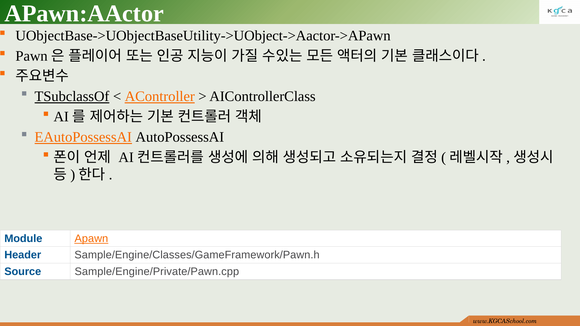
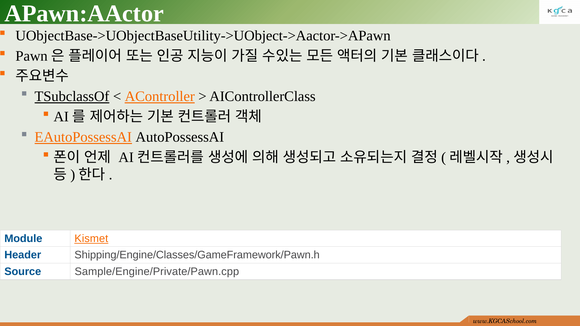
Apawn: Apawn -> Kismet
Sample/Engine/Classes/GameFramework/Pawn.h: Sample/Engine/Classes/GameFramework/Pawn.h -> Shipping/Engine/Classes/GameFramework/Pawn.h
